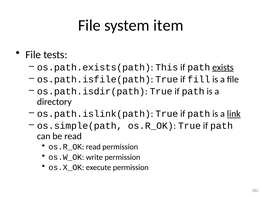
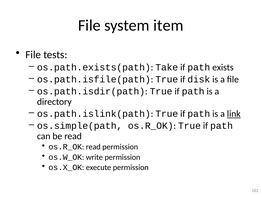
This: This -> Take
exists underline: present -> none
fill: fill -> disk
